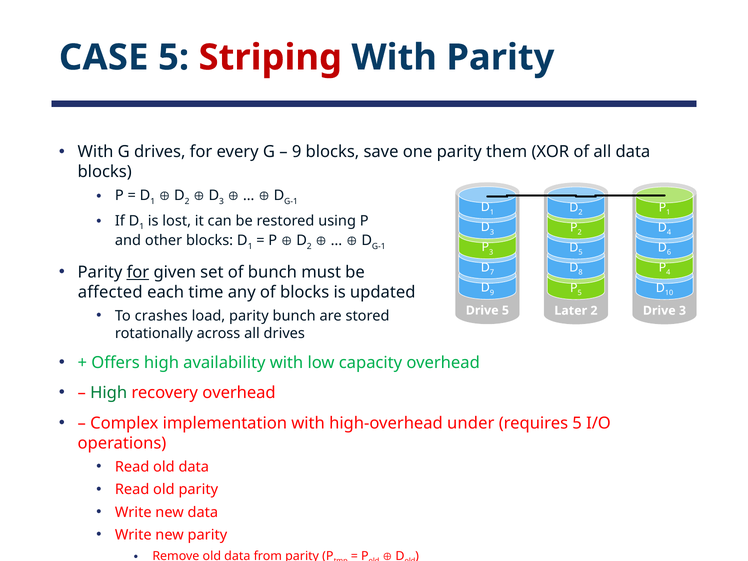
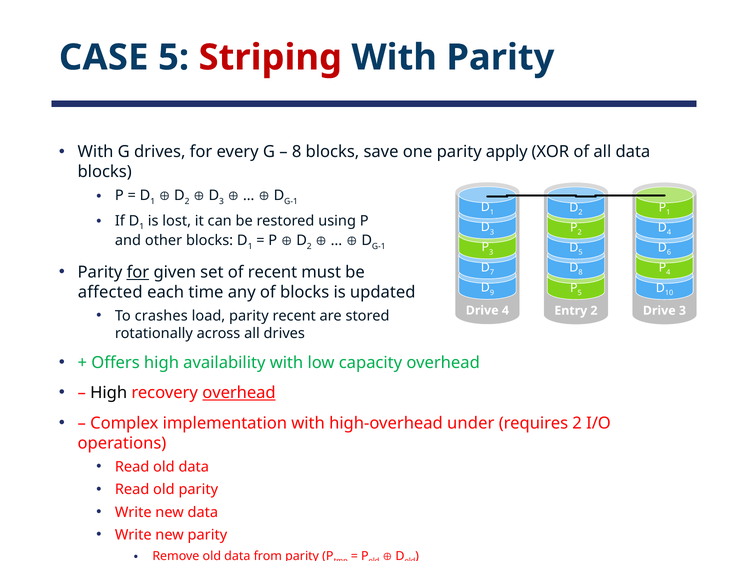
9 at (297, 152): 9 -> 8
them: them -> apply
of bunch: bunch -> recent
parity bunch: bunch -> recent
Drive 5: 5 -> 4
Later: Later -> Entry
High at (109, 393) colour: green -> black
overhead at (239, 393) underline: none -> present
requires 5: 5 -> 2
